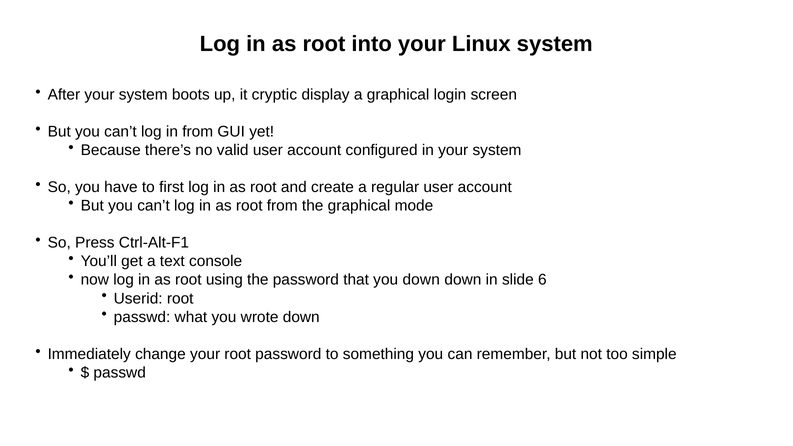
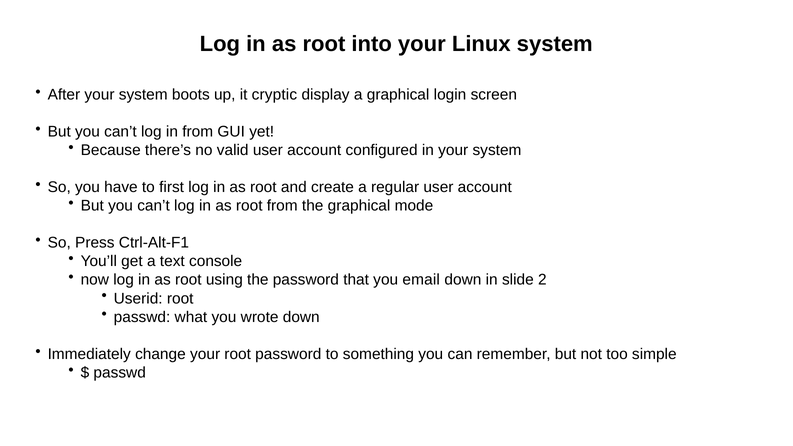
you down: down -> email
6: 6 -> 2
